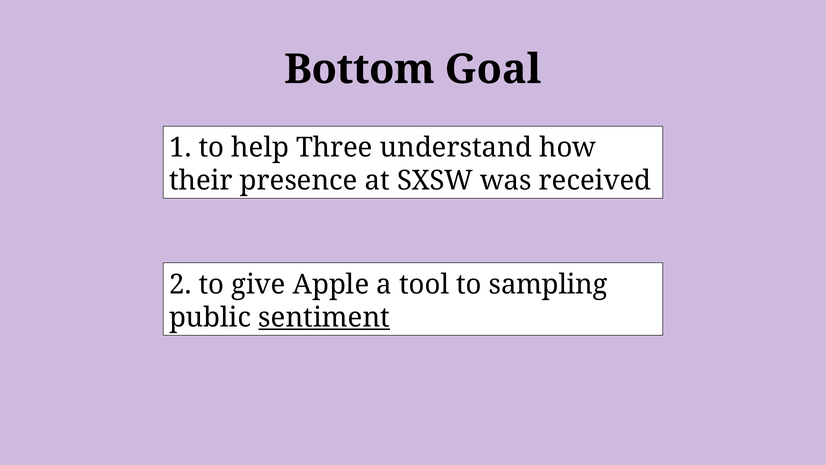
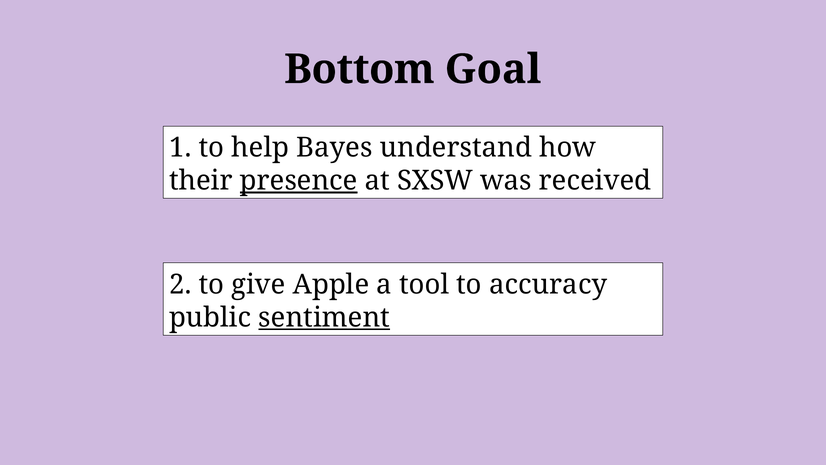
Three: Three -> Bayes
presence underline: none -> present
sampling: sampling -> accuracy
